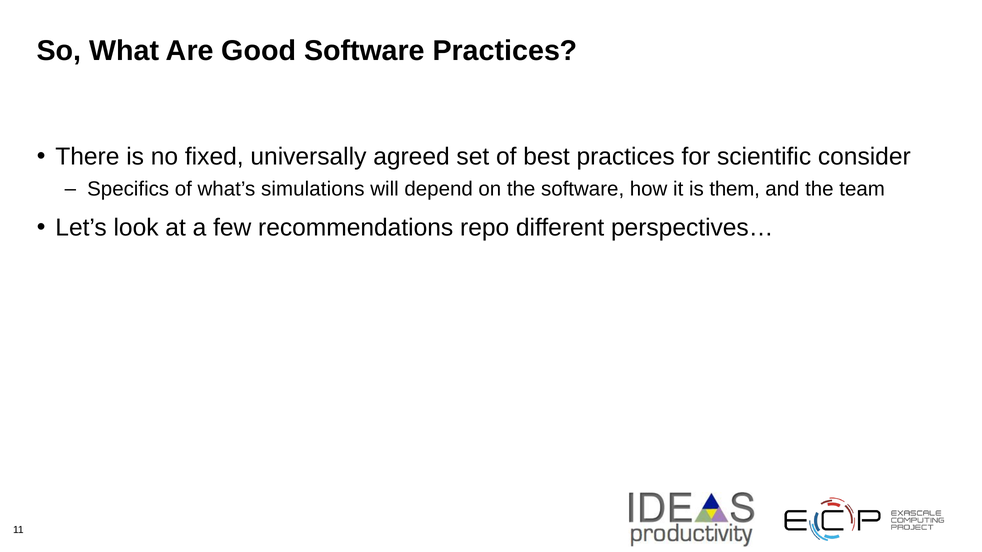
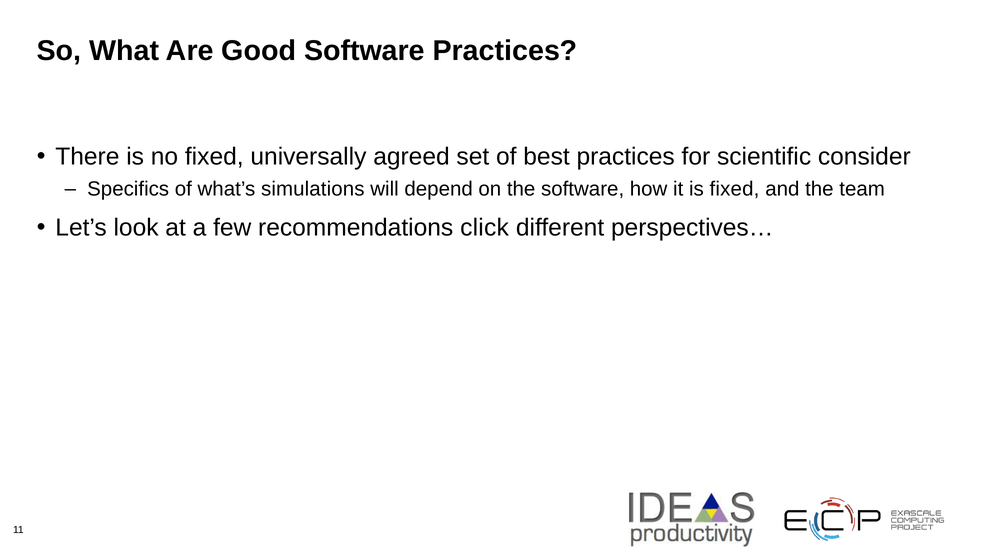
is them: them -> fixed
repo: repo -> click
